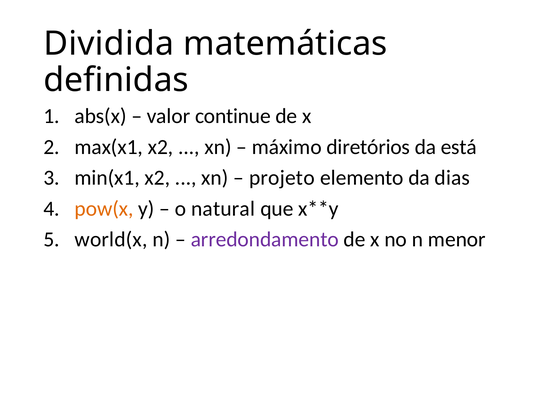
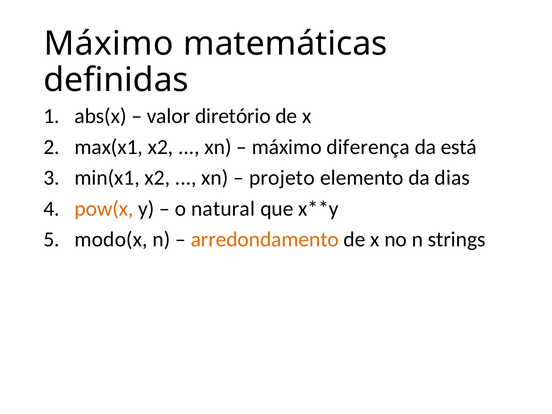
Dividida at (109, 44): Dividida -> Máximo
continue: continue -> diretório
diretórios: diretórios -> diferença
world(x: world(x -> modo(x
arredondamento colour: purple -> orange
menor: menor -> strings
